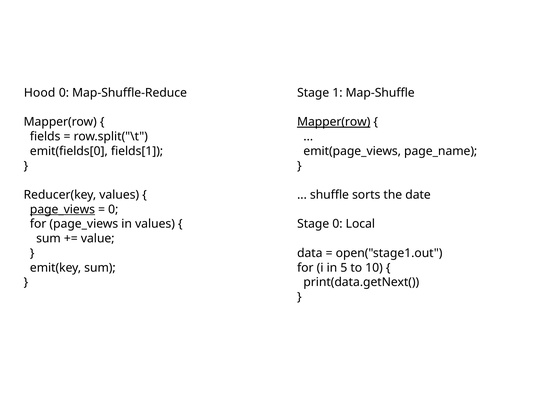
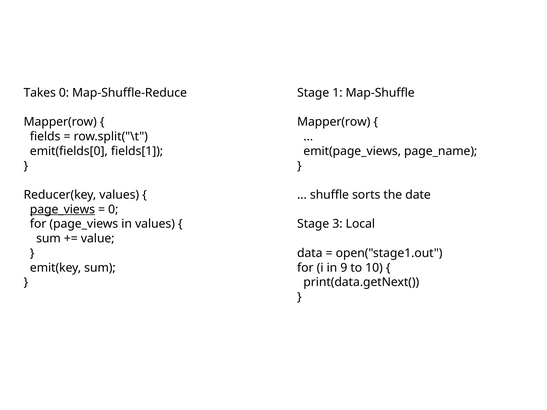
Hood: Hood -> Takes
Mapper(row at (334, 122) underline: present -> none
Stage 0: 0 -> 3
5: 5 -> 9
